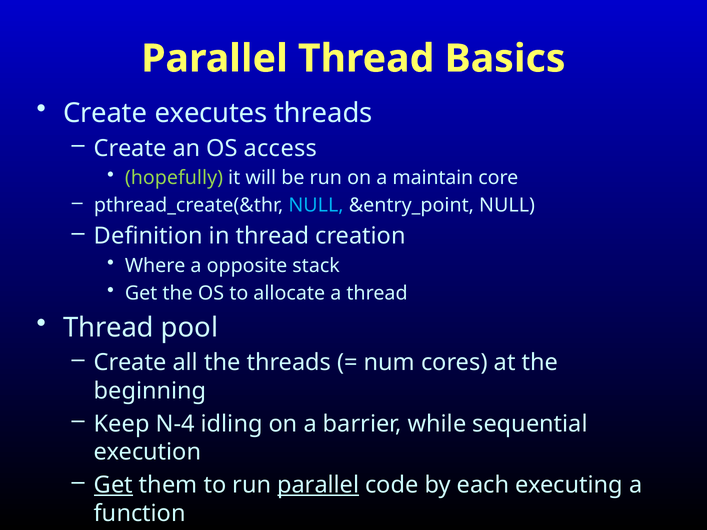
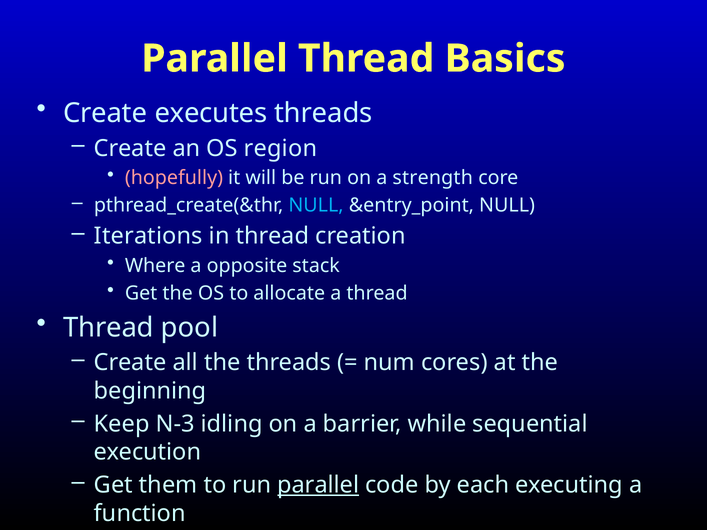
OS access: access -> region
hopefully colour: light green -> pink
maintain: maintain -> strength
Definition: Definition -> Iterations
N-4: N-4 -> N-3
Get at (113, 485) underline: present -> none
